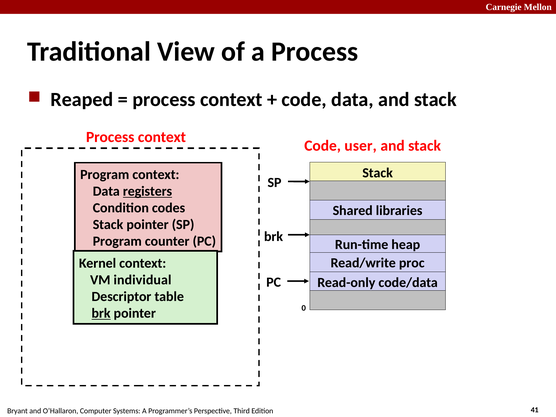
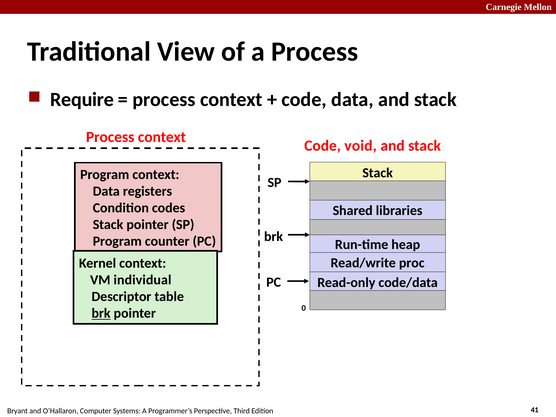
Reaped: Reaped -> Require
user: user -> void
registers underline: present -> none
